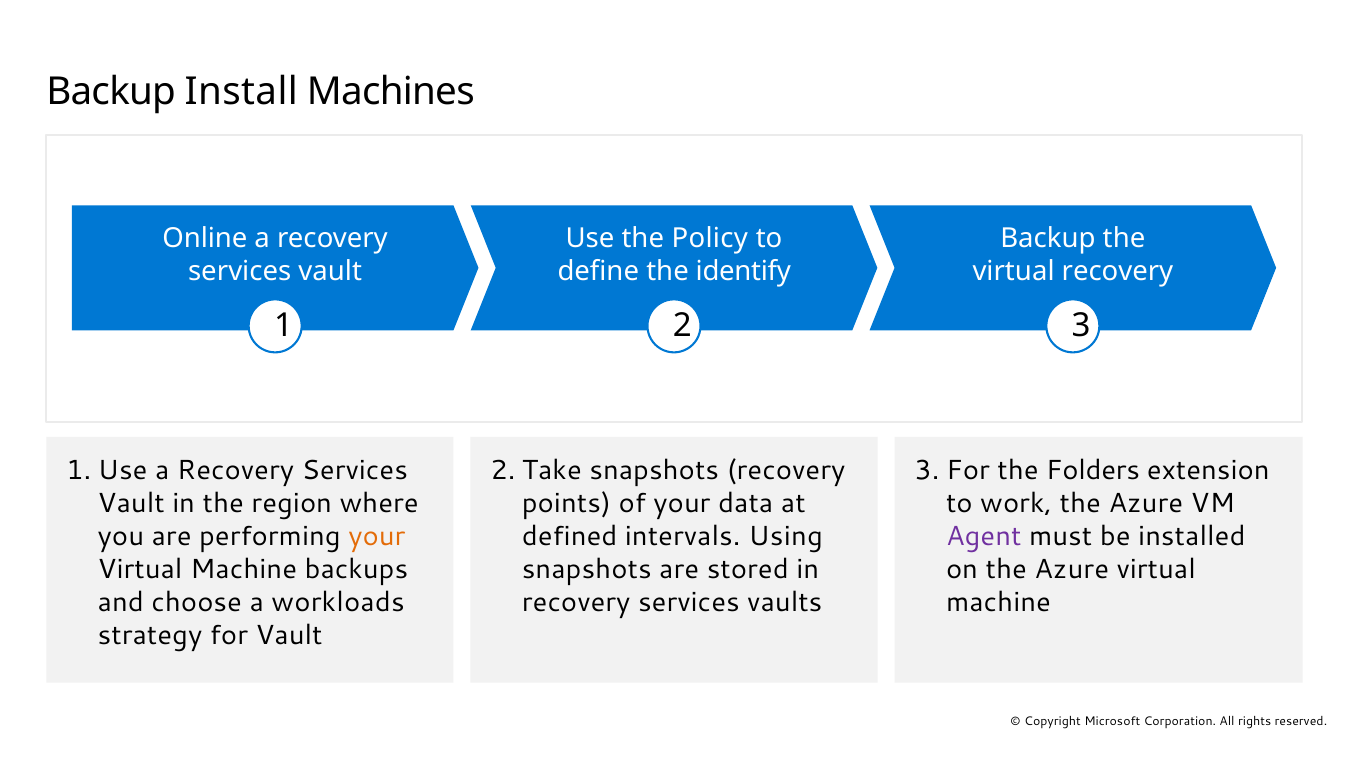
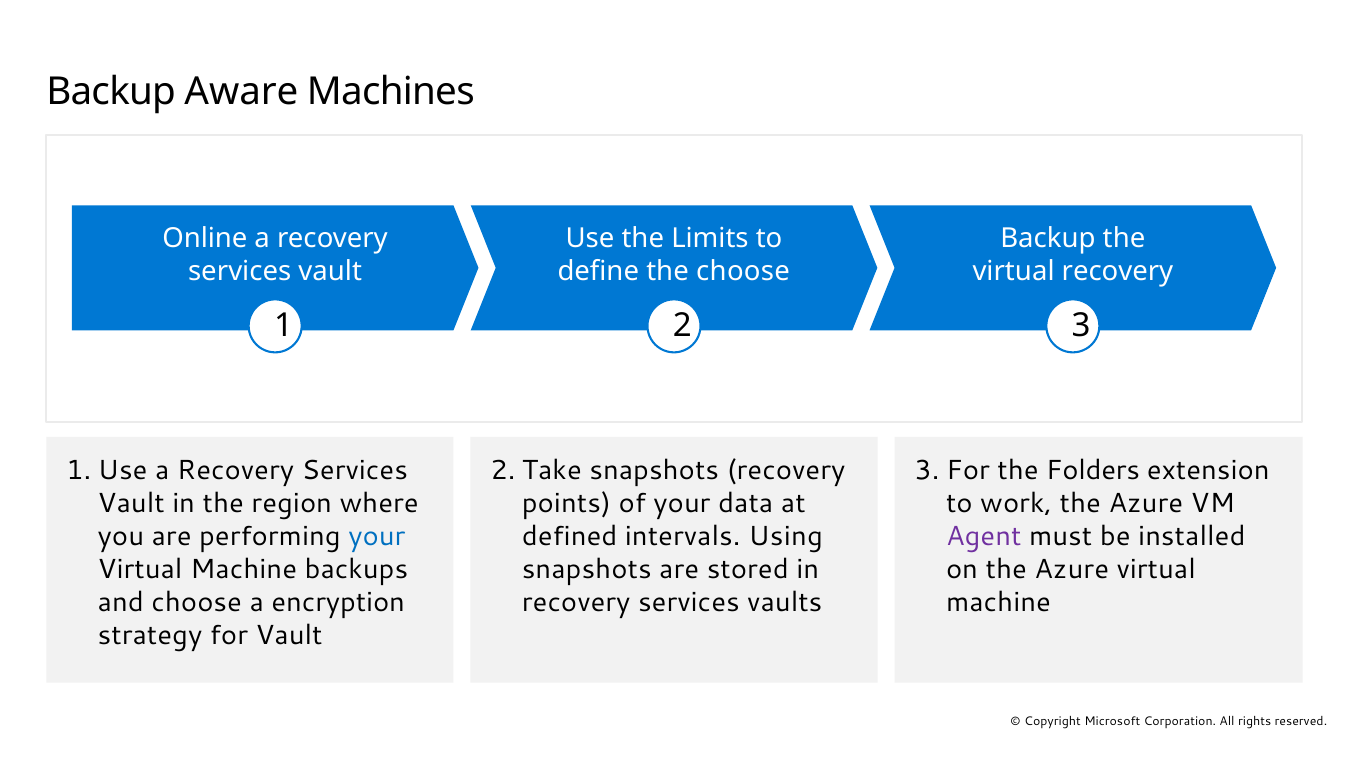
Install: Install -> Aware
Policy: Policy -> Limits
the identify: identify -> choose
your at (377, 536) colour: orange -> blue
workloads: workloads -> encryption
